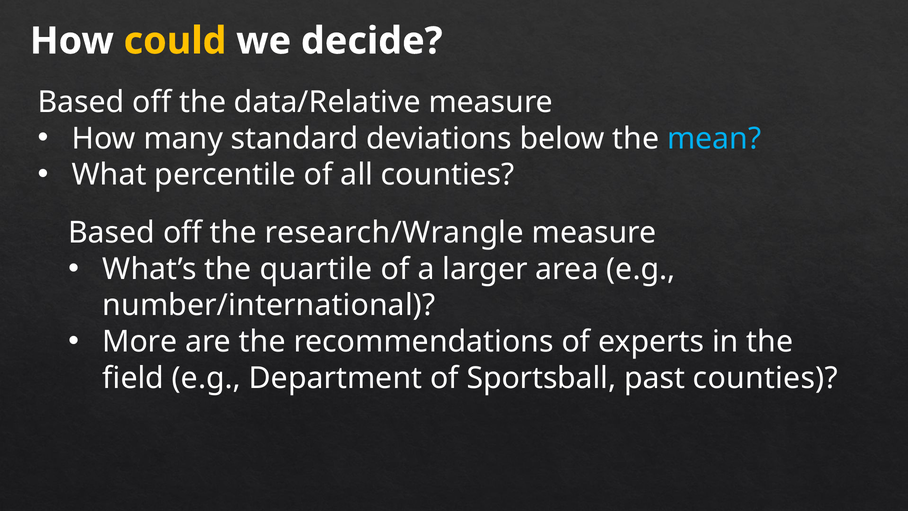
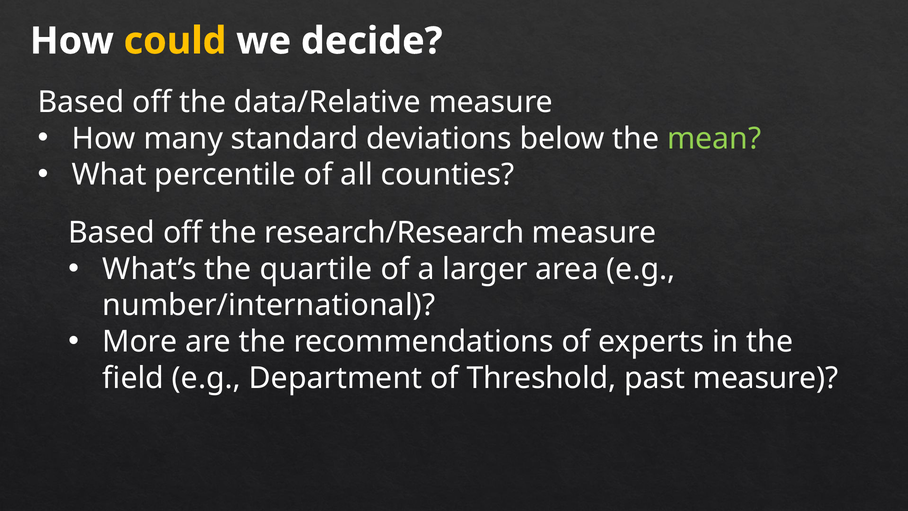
mean colour: light blue -> light green
research/Wrangle: research/Wrangle -> research/Research
Sportsball: Sportsball -> Threshold
past counties: counties -> measure
